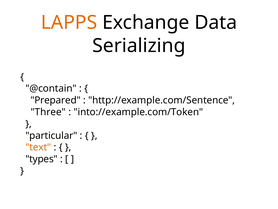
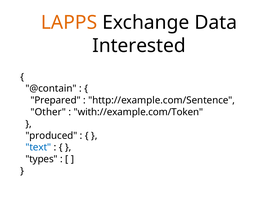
Serializing: Serializing -> Interested
Three: Three -> Other
into://example.com/Token: into://example.com/Token -> with://example.com/Token
particular: particular -> produced
text colour: orange -> blue
